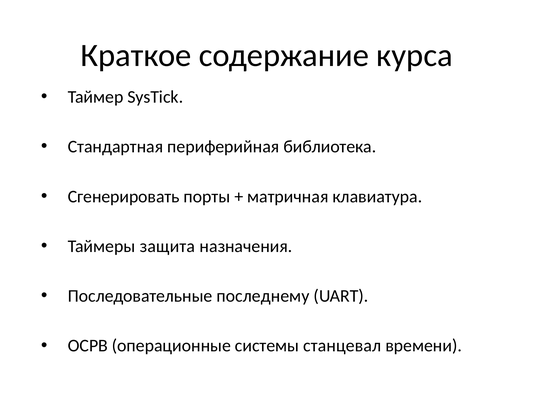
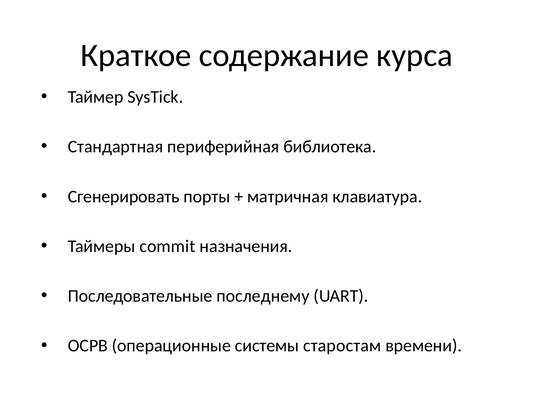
защита: защита -> commit
станцевал: станцевал -> старостам
